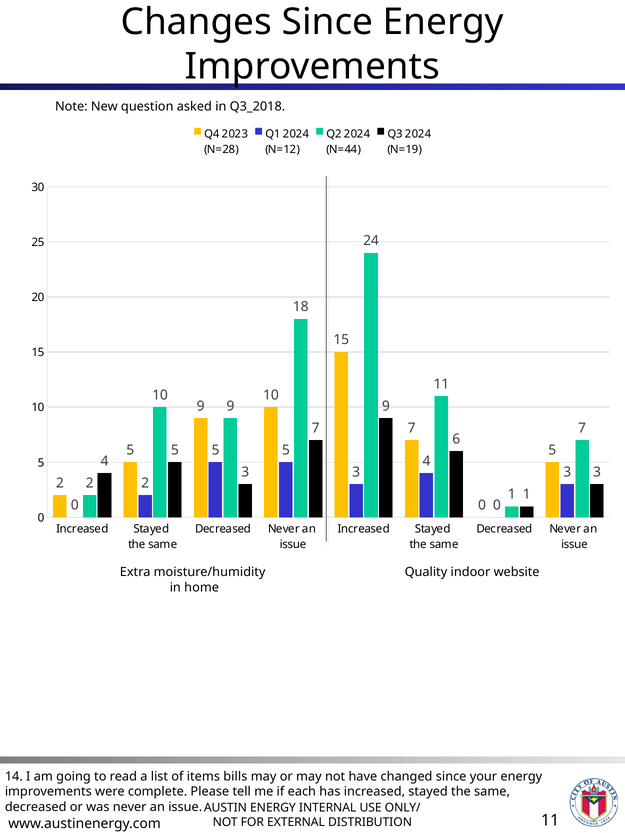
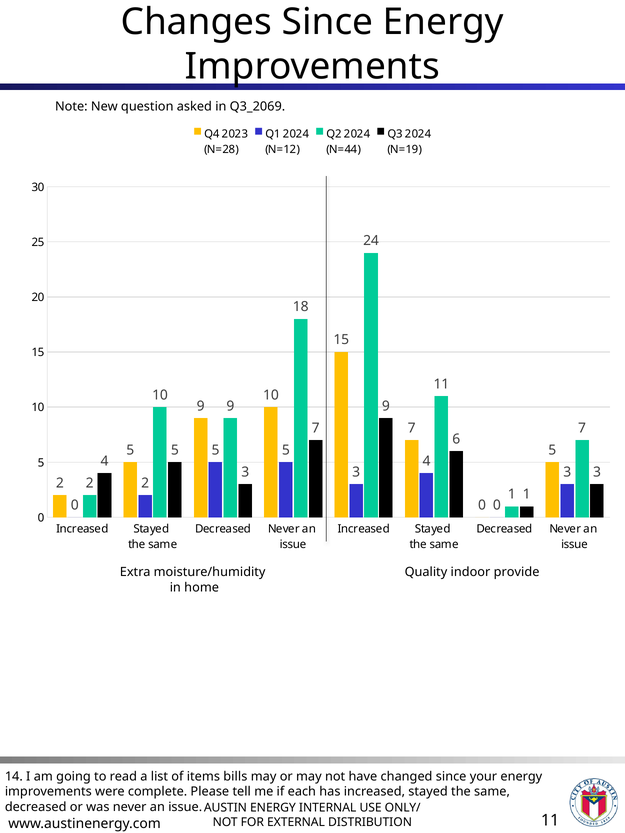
Q3_2018: Q3_2018 -> Q3_2069
website: website -> provide
